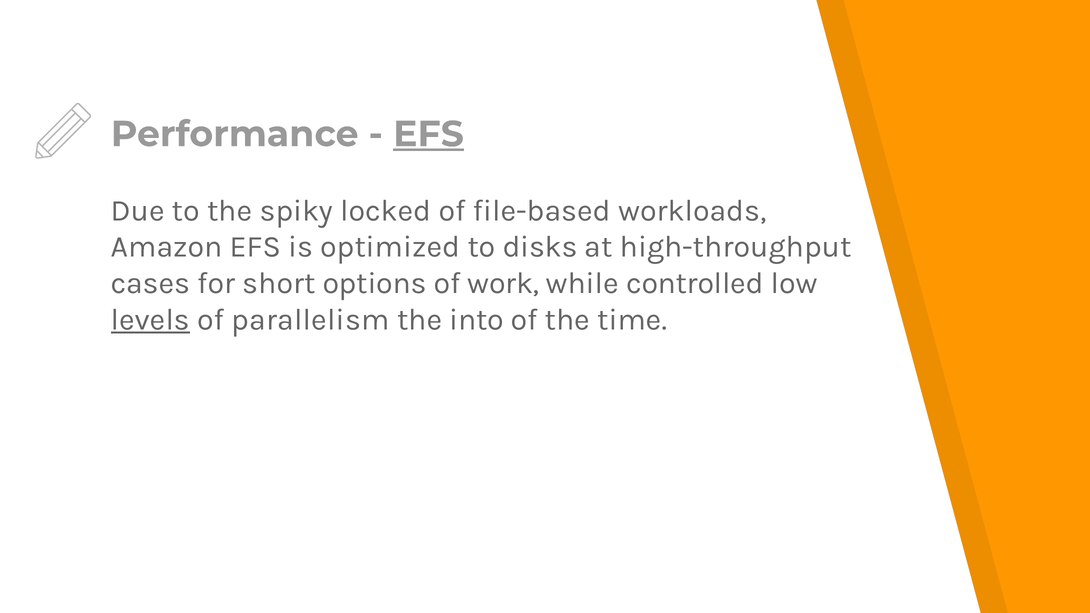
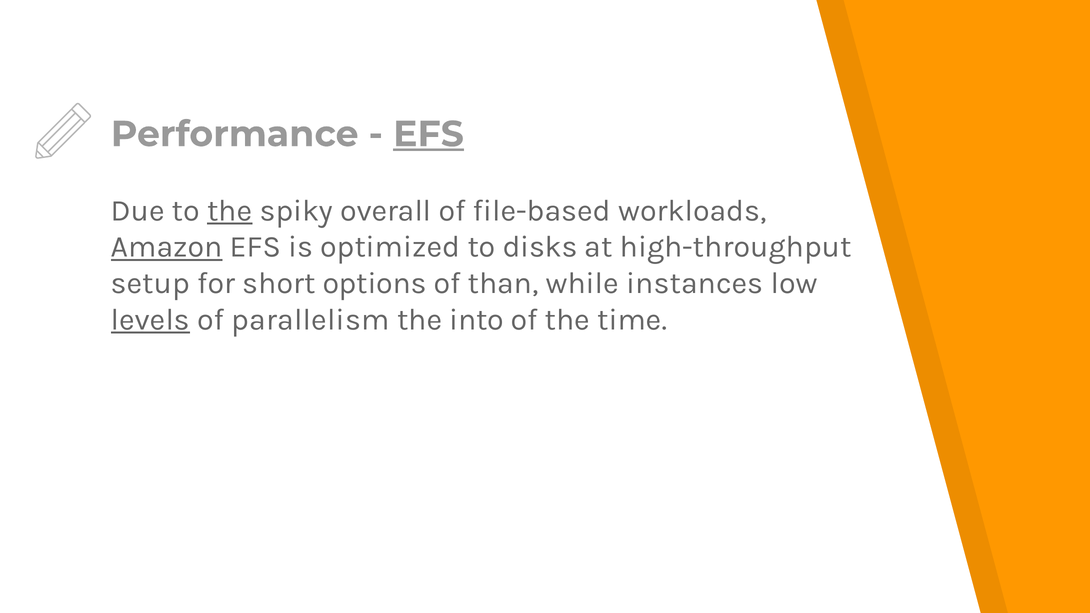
the at (230, 211) underline: none -> present
locked: locked -> overall
Amazon underline: none -> present
cases: cases -> setup
work: work -> than
controlled: controlled -> instances
